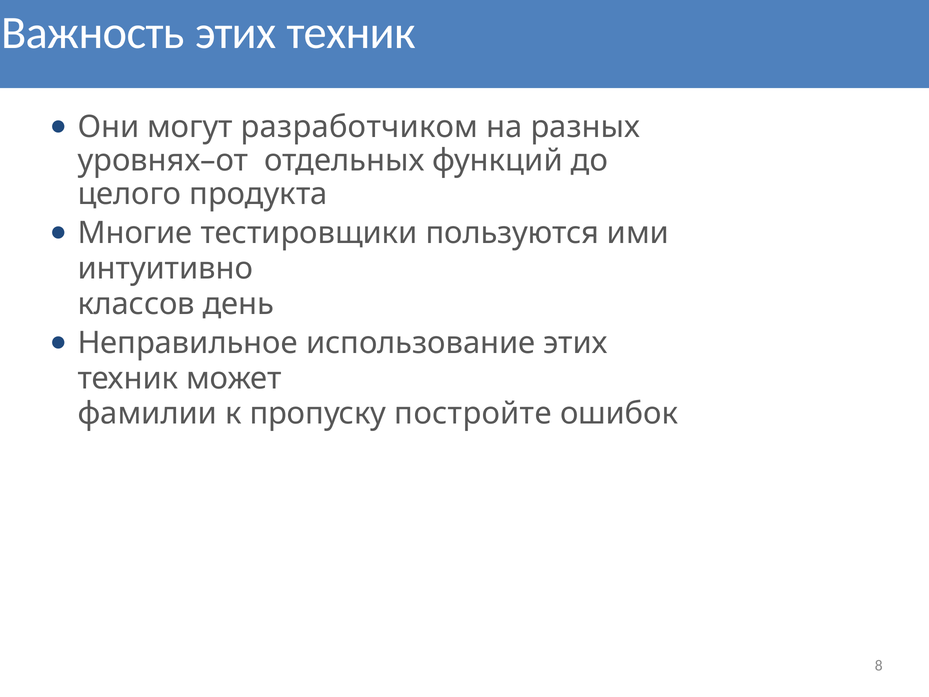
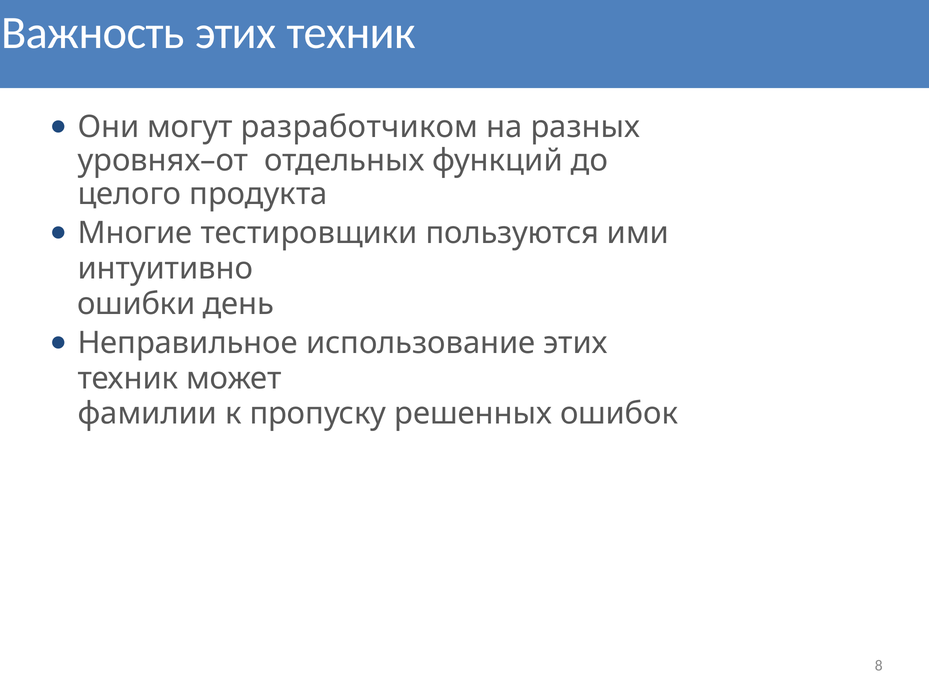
классов: классов -> ошибки
постройте: постройте -> решенных
